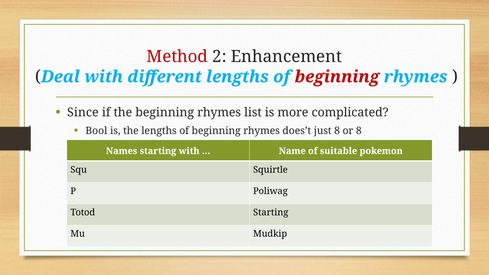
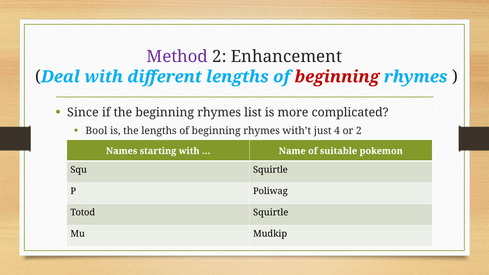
Method colour: red -> purple
does’t: does’t -> with’t
just 8: 8 -> 4
or 8: 8 -> 2
Totod Starting: Starting -> Squirtle
